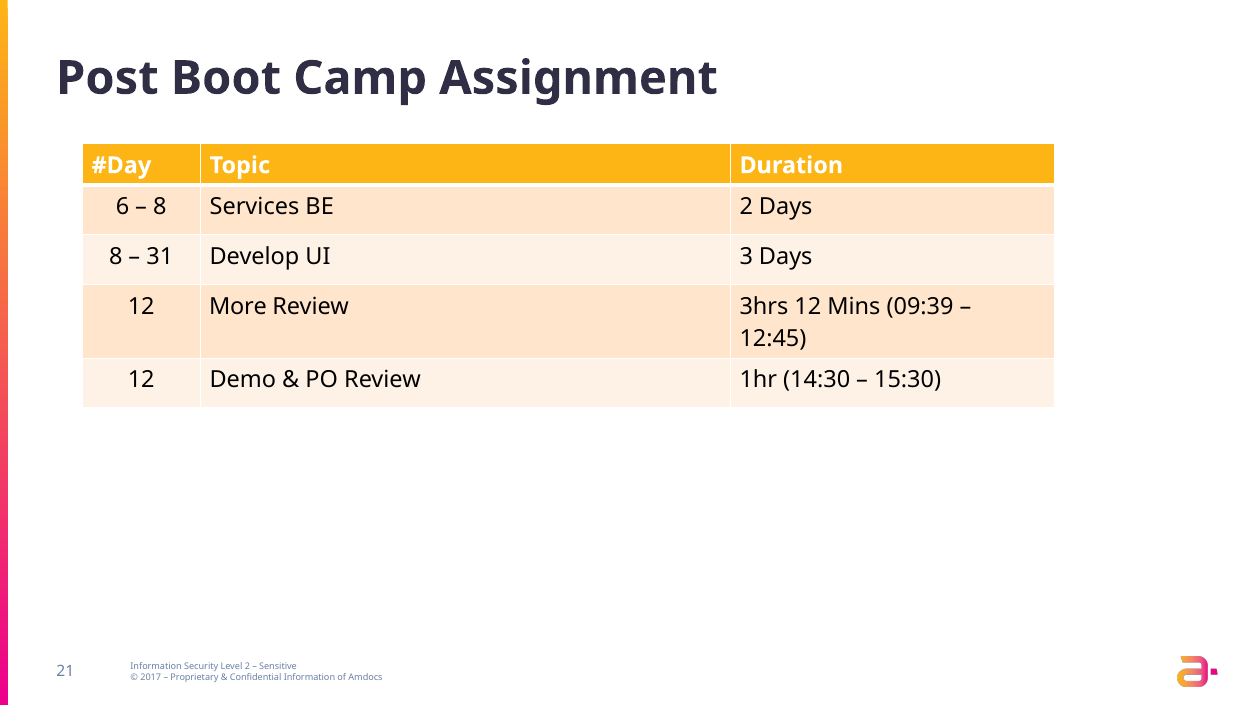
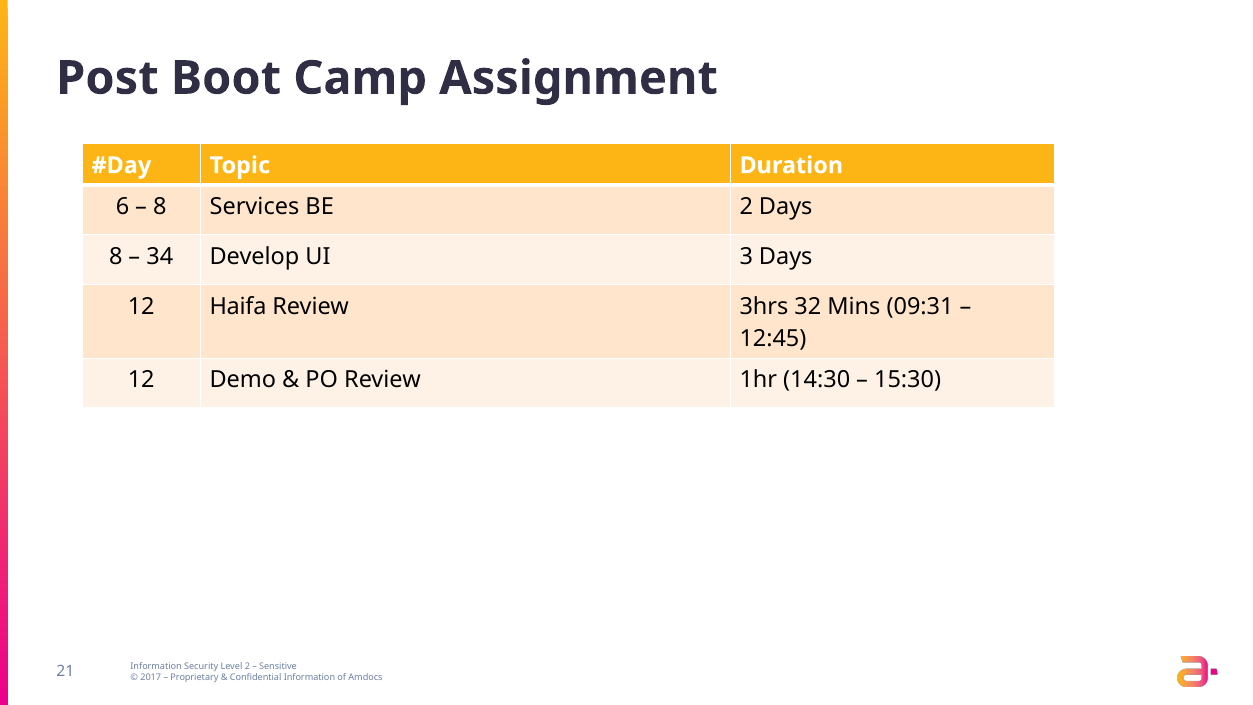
31: 31 -> 34
More: More -> Haifa
3hrs 12: 12 -> 32
09:39: 09:39 -> 09:31
